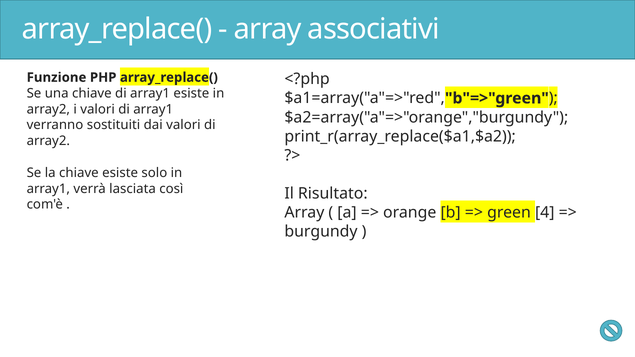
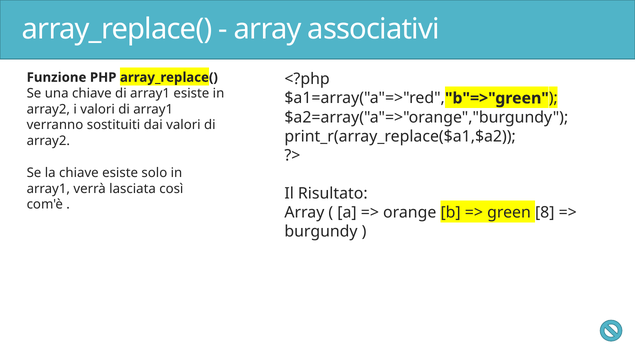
4: 4 -> 8
